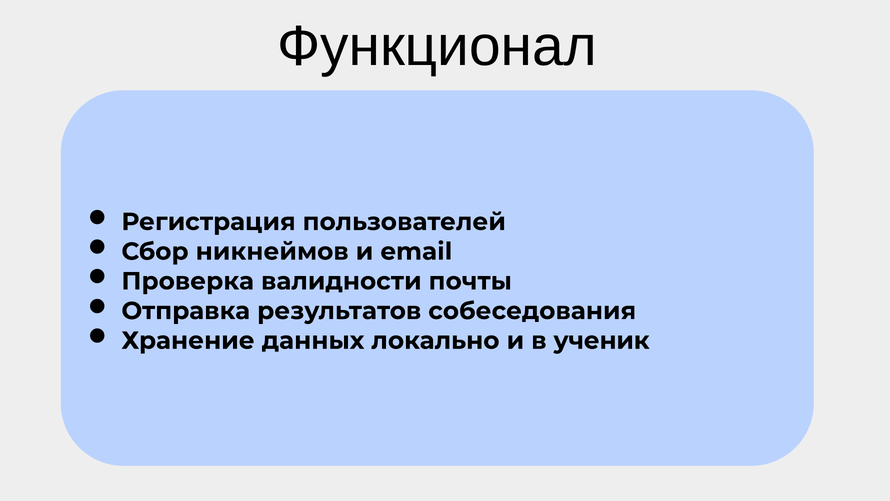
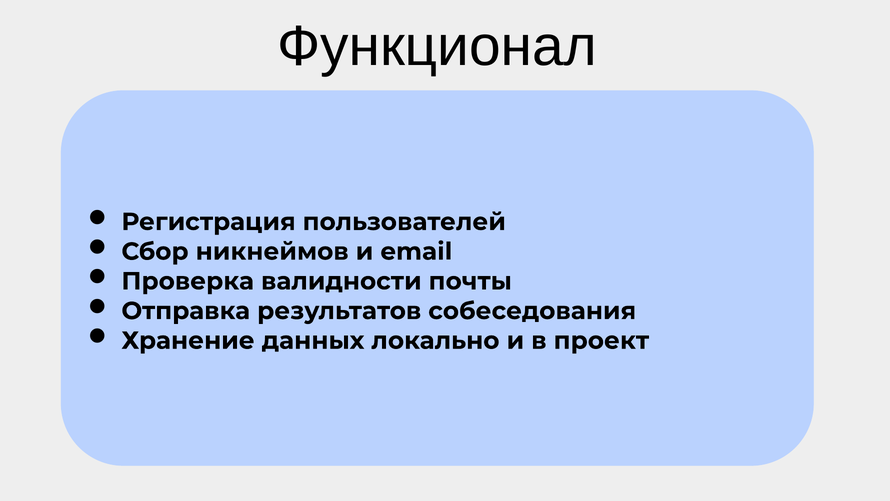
ученик: ученик -> проект
